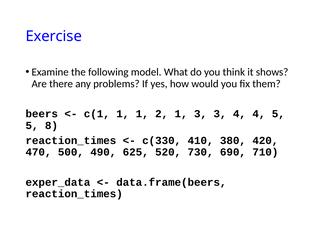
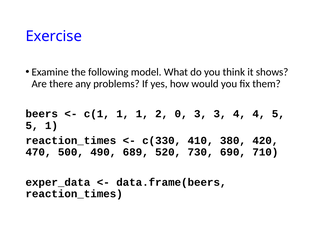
2 1: 1 -> 0
5 8: 8 -> 1
625: 625 -> 689
